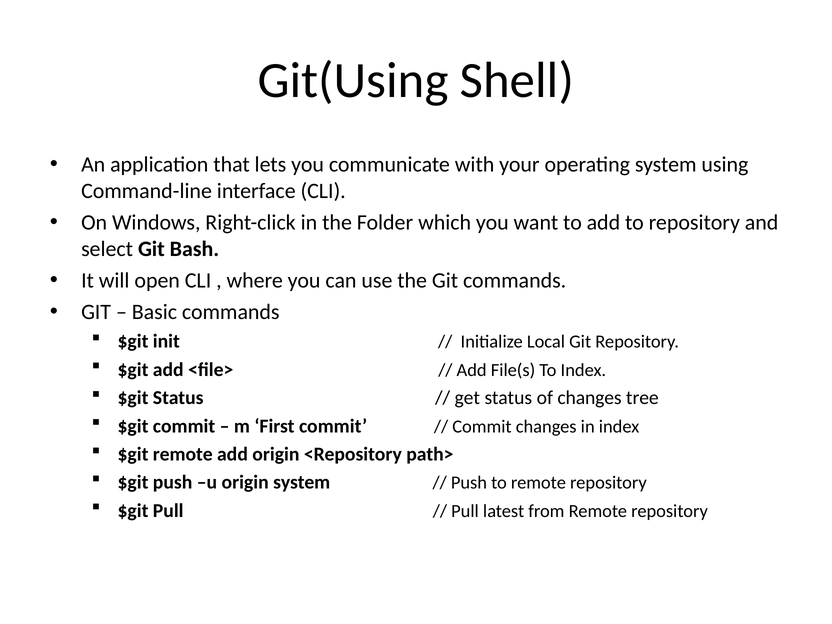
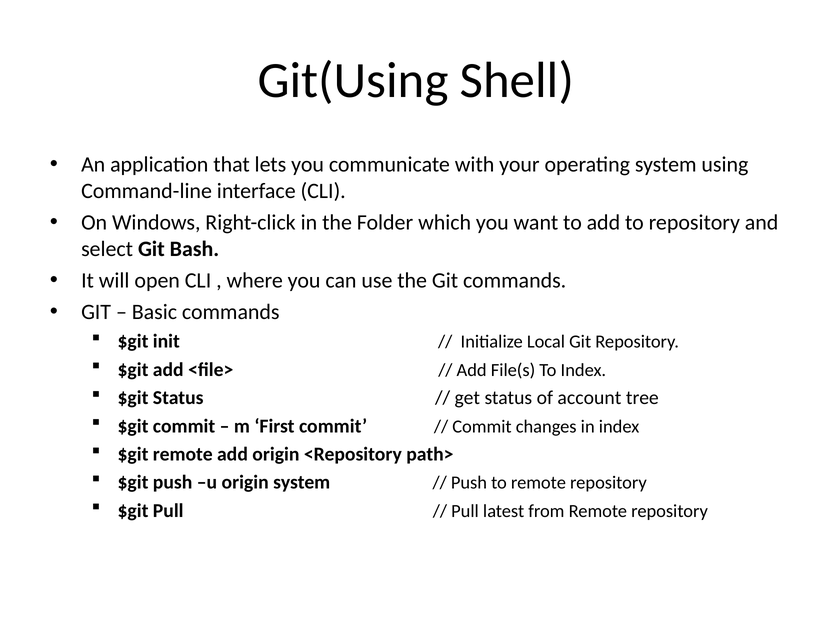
of changes: changes -> account
